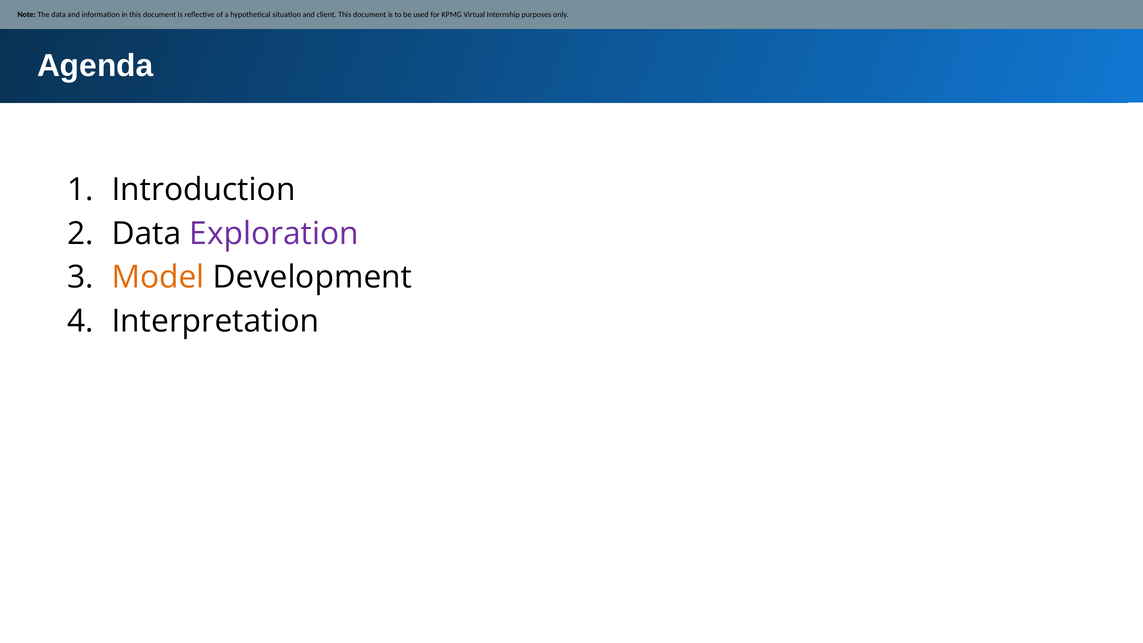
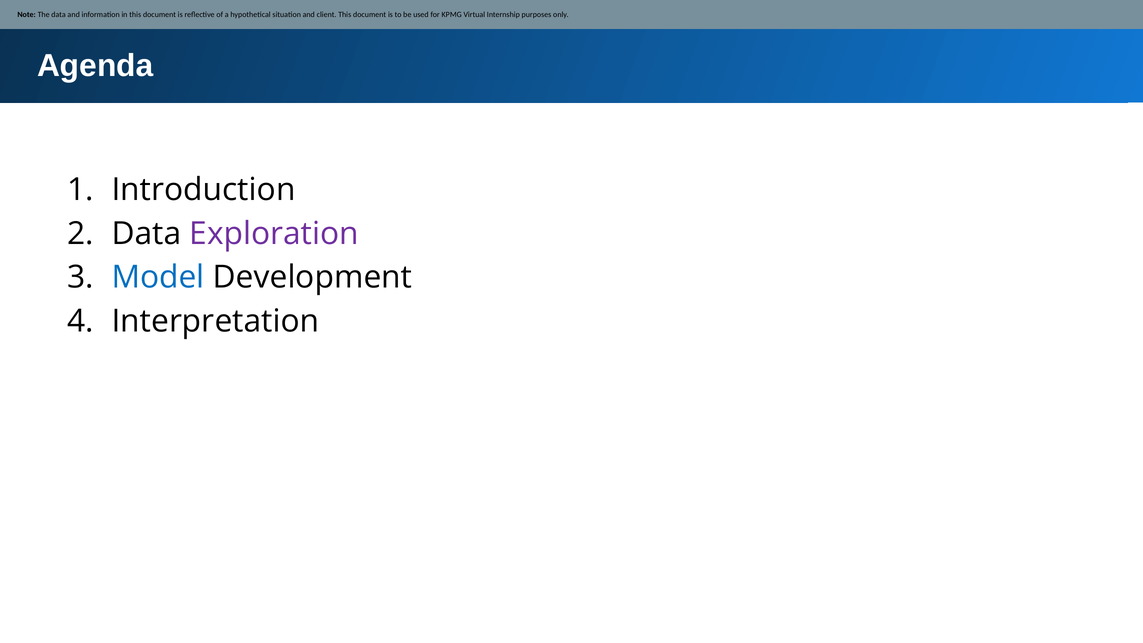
Model colour: orange -> blue
